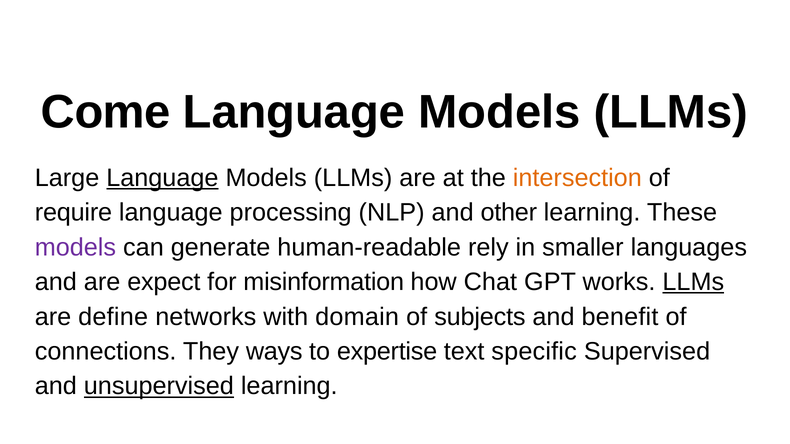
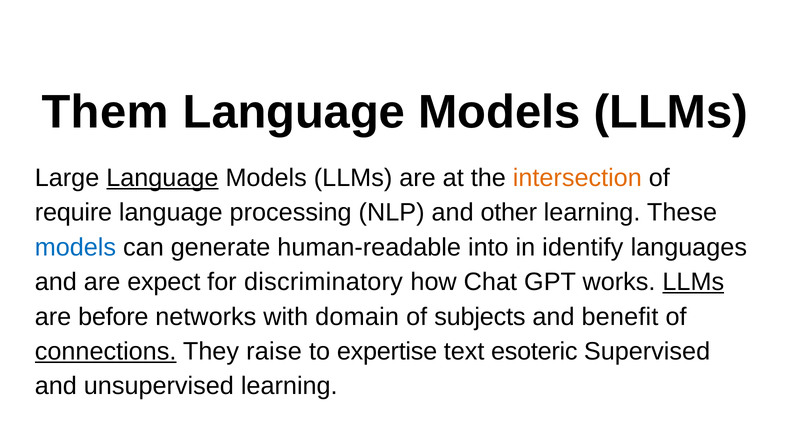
Come: Come -> Them
models at (75, 247) colour: purple -> blue
rely: rely -> into
smaller: smaller -> identify
misinformation: misinformation -> discriminatory
define: define -> before
connections underline: none -> present
ways: ways -> raise
specific: specific -> esoteric
unsupervised underline: present -> none
